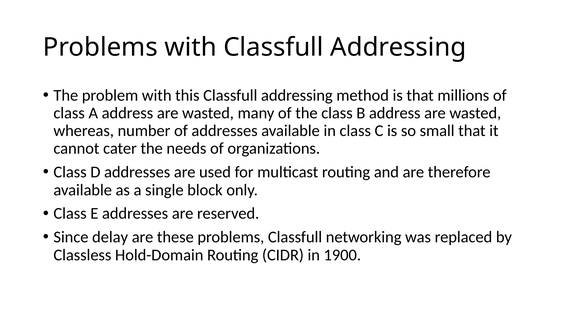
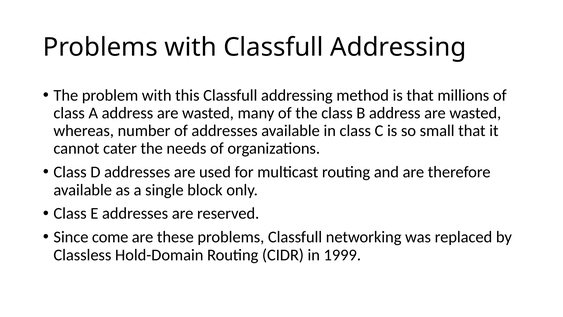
delay: delay -> come
1900: 1900 -> 1999
